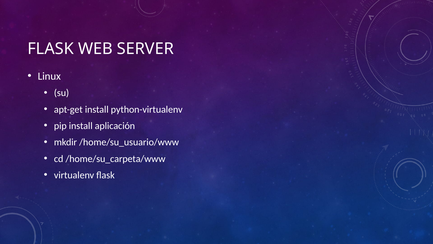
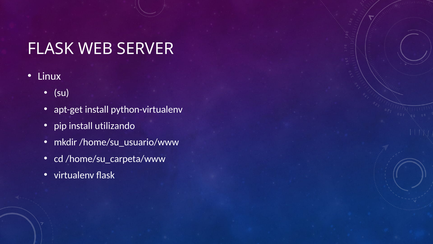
aplicación: aplicación -> utilizando
